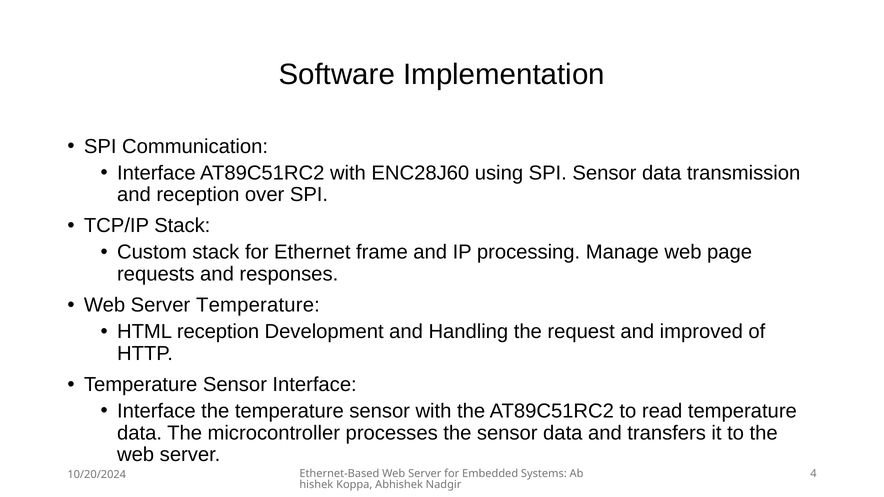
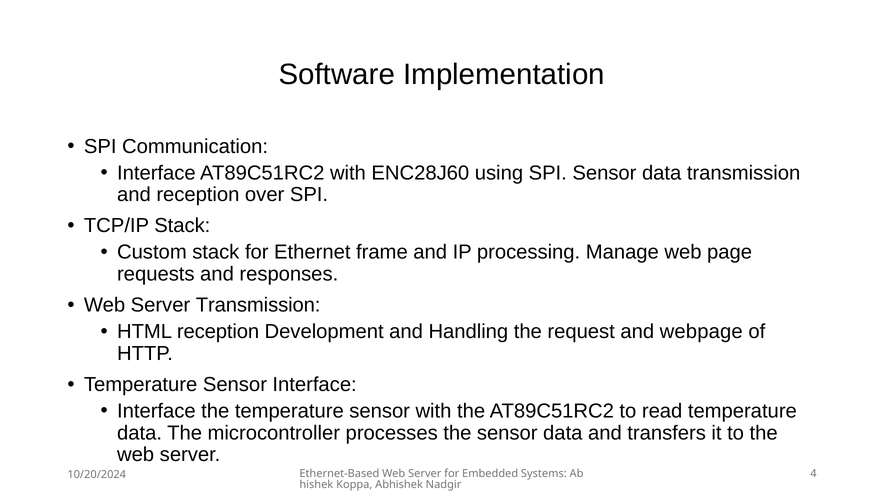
Server Temperature: Temperature -> Transmission
improved: improved -> webpage
